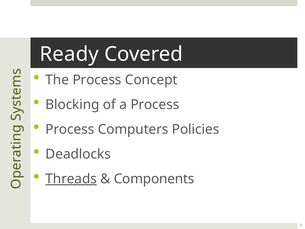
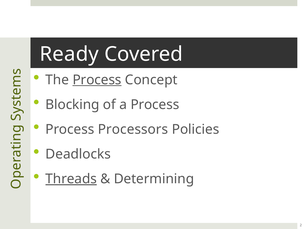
Process at (97, 80) underline: none -> present
Computers: Computers -> Processors
Components: Components -> Determining
